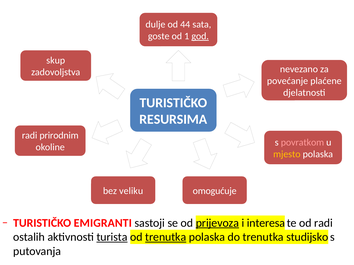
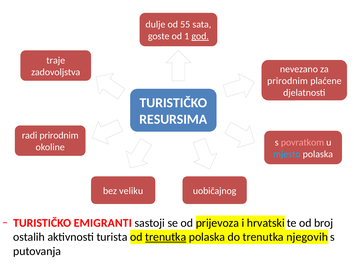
44: 44 -> 55
skup: skup -> traje
povećanje at (288, 81): povećanje -> prirodnim
mjesto colour: yellow -> light blue
omogućuje: omogućuje -> uobičajnog
prijevoza underline: present -> none
interesa: interesa -> hrvatski
od radi: radi -> broj
turista underline: present -> none
studijsko: studijsko -> njegovih
